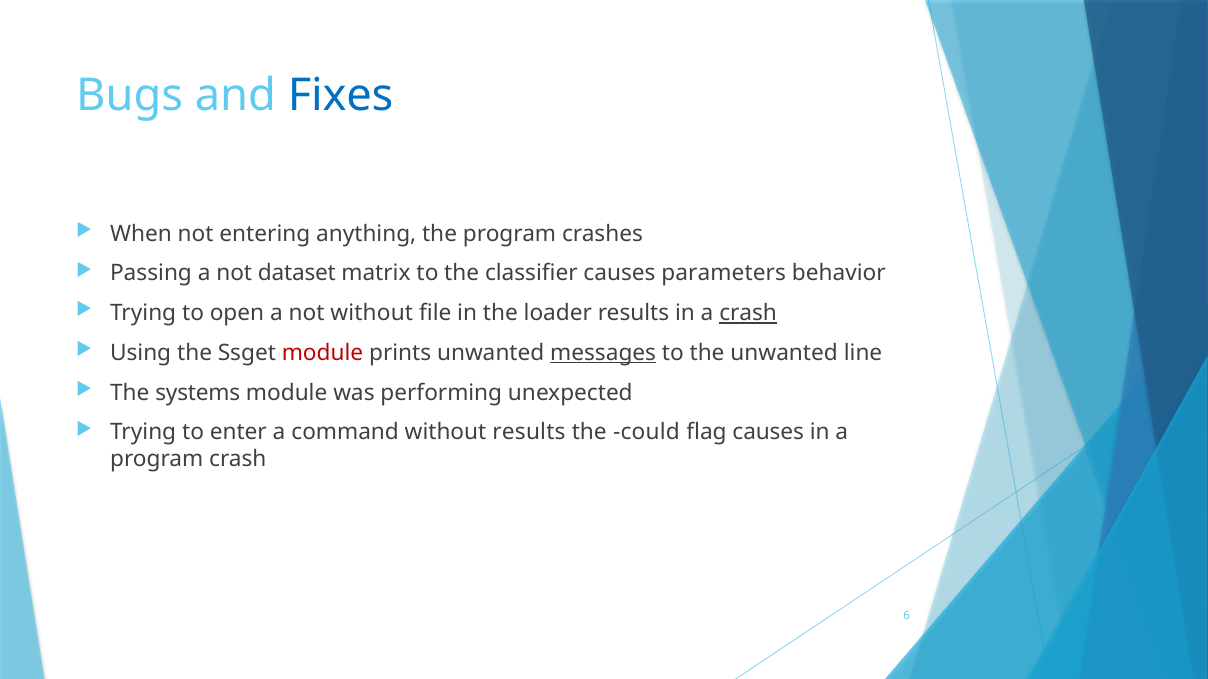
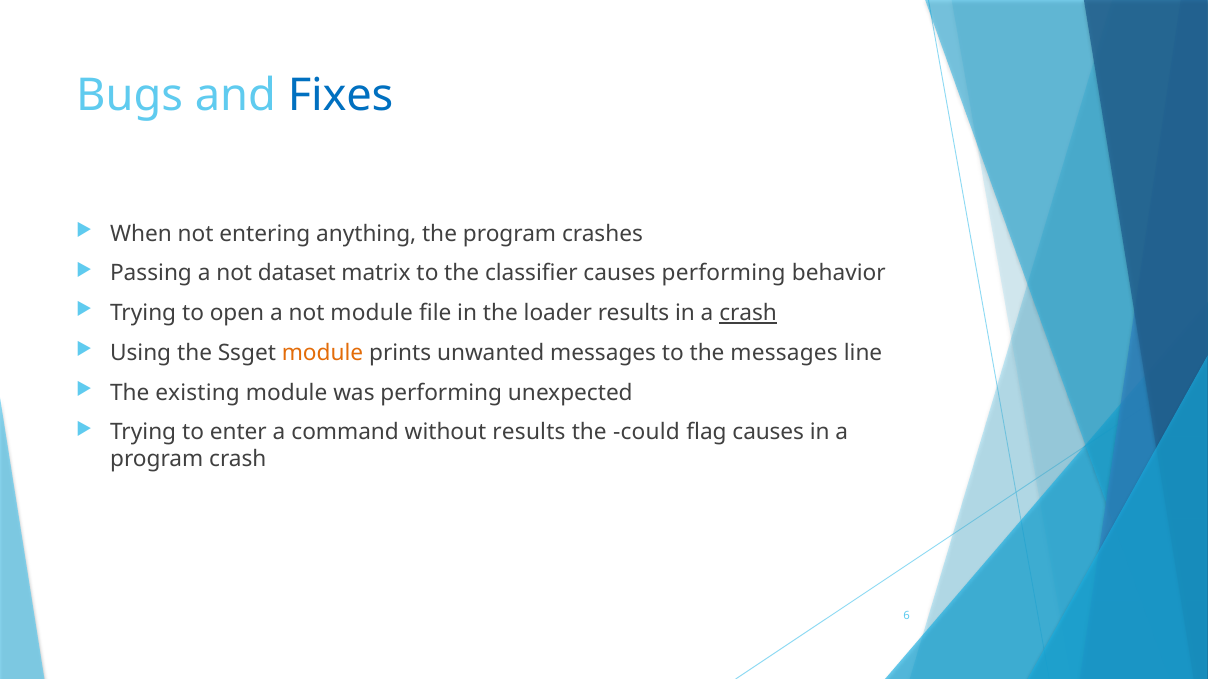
causes parameters: parameters -> performing
not without: without -> module
module at (323, 353) colour: red -> orange
messages at (603, 353) underline: present -> none
the unwanted: unwanted -> messages
systems: systems -> existing
